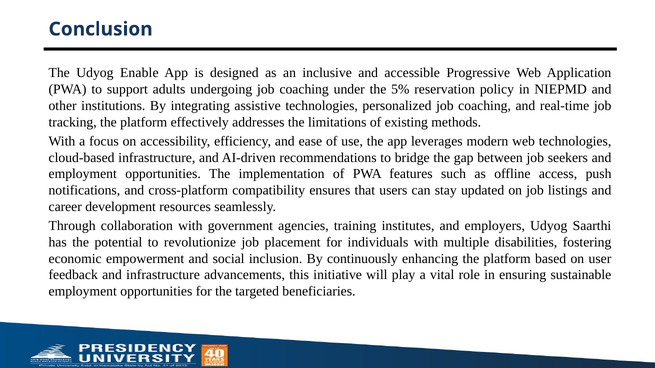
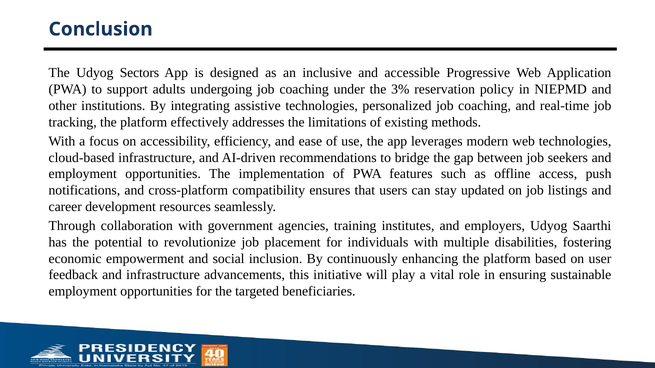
Enable: Enable -> Sectors
5%: 5% -> 3%
